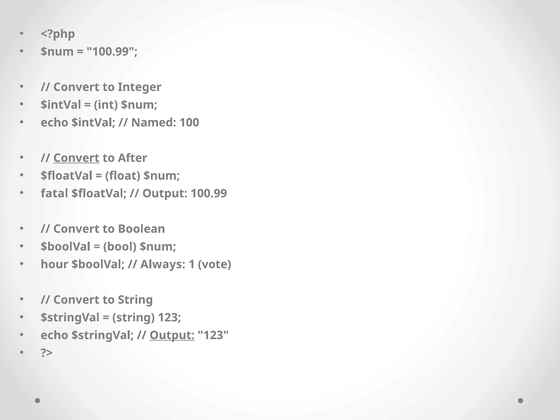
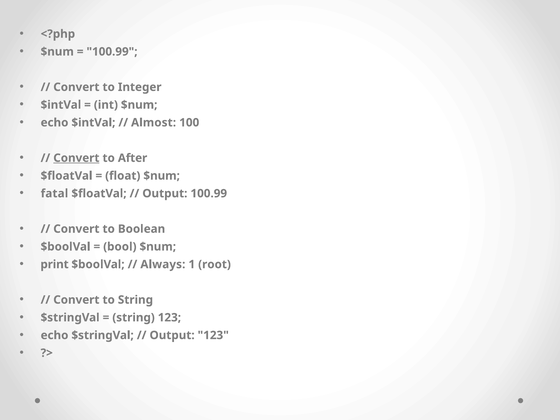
Named: Named -> Almost
hour: hour -> print
vote: vote -> root
Output at (172, 335) underline: present -> none
